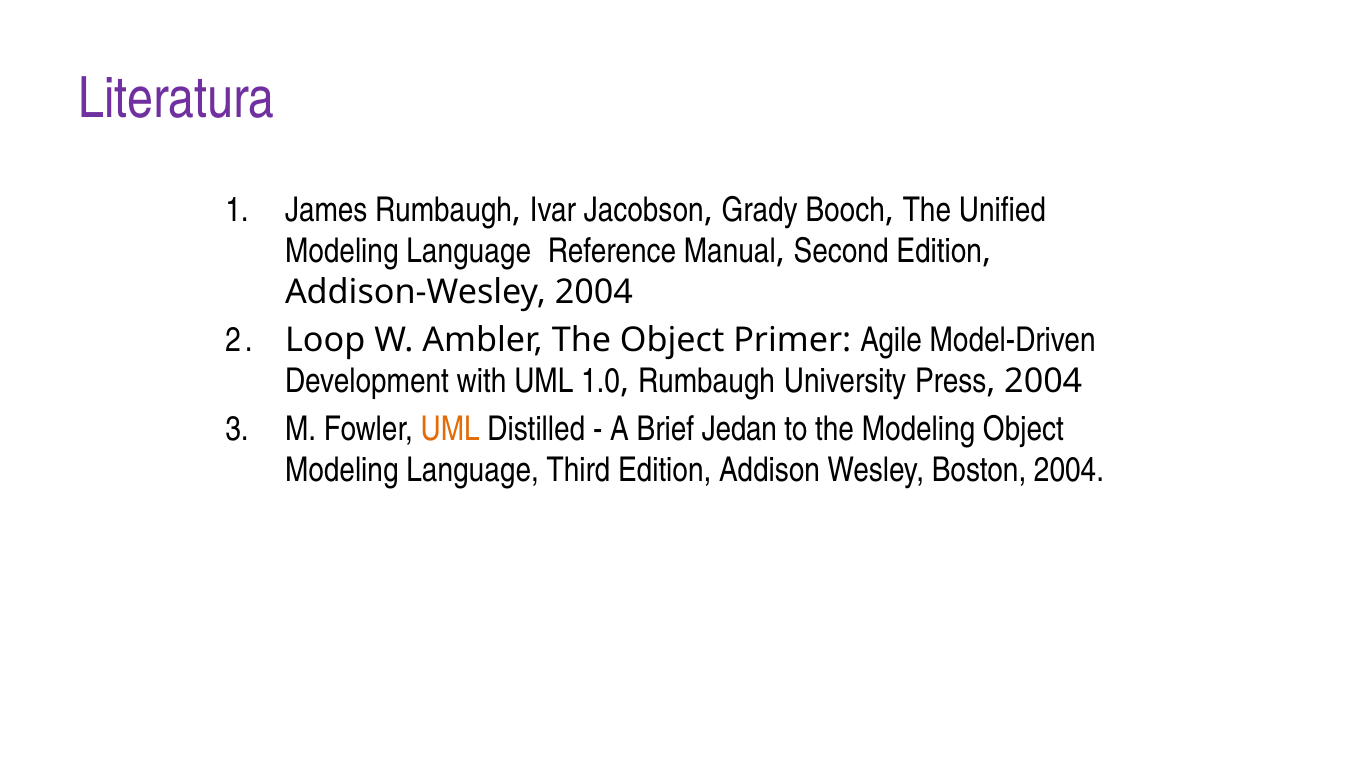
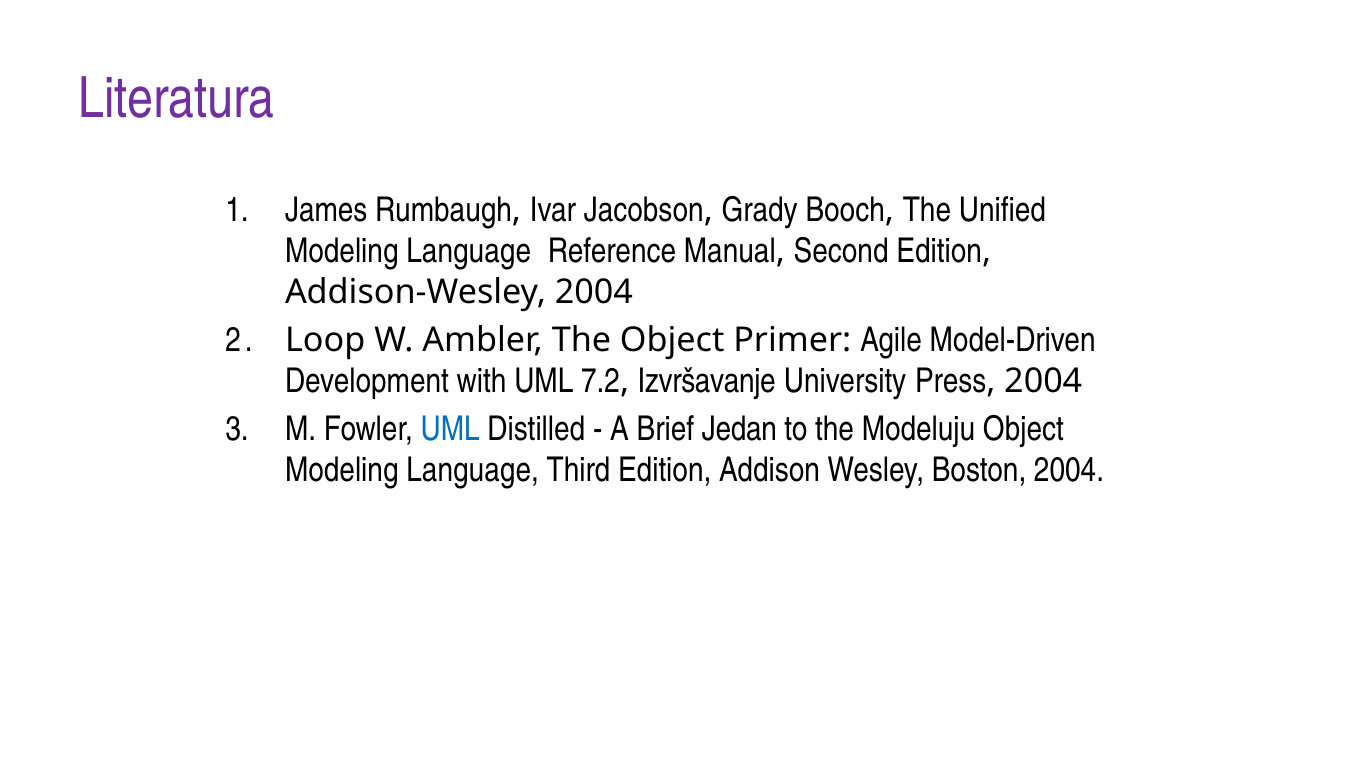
1.0: 1.0 -> 7.2
Rumbaugh at (707, 381): Rumbaugh -> Izvršavanje
UML at (450, 429) colour: orange -> blue
the Modeling: Modeling -> Modeluju
